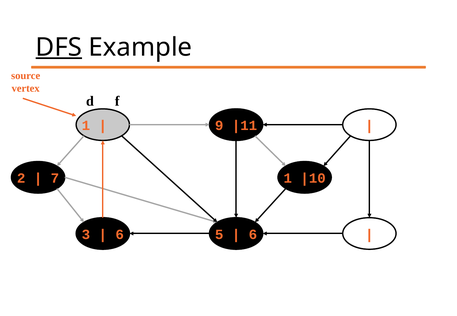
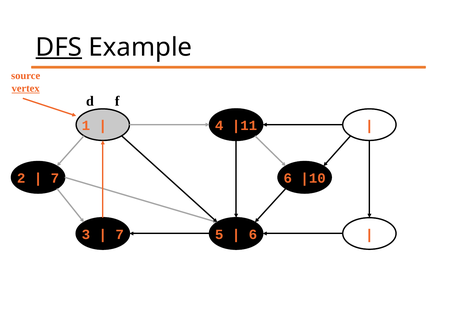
vertex underline: none -> present
9: 9 -> 4
7 1: 1 -> 6
6 at (120, 235): 6 -> 7
